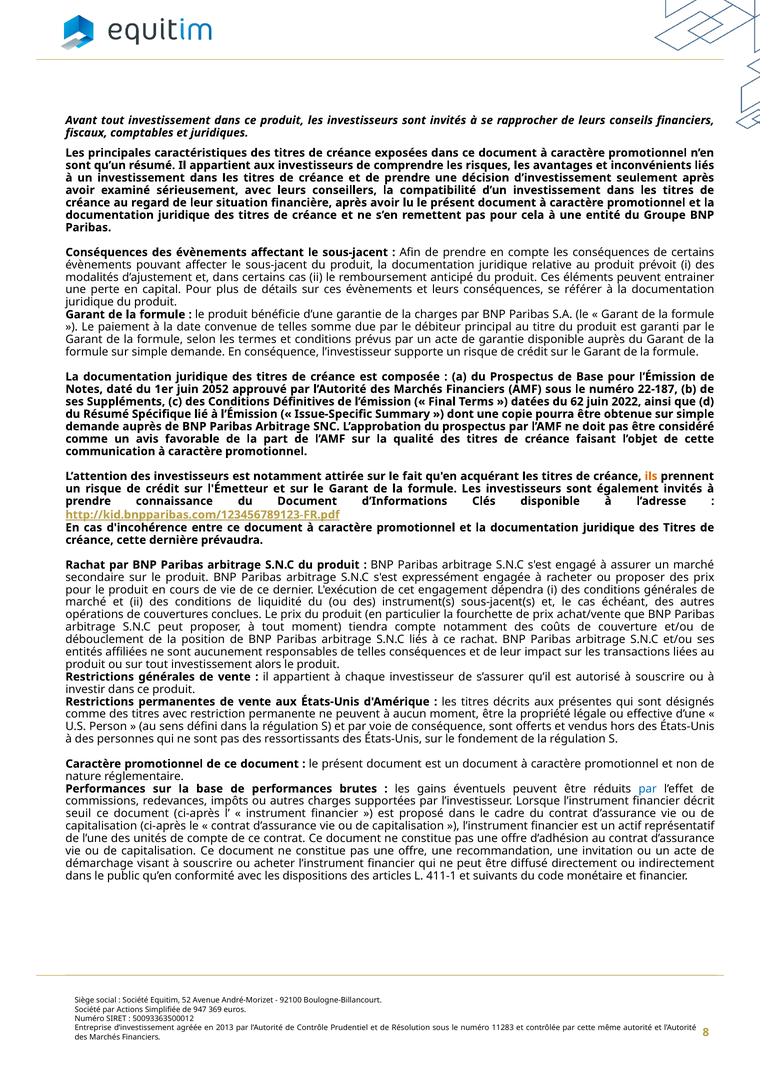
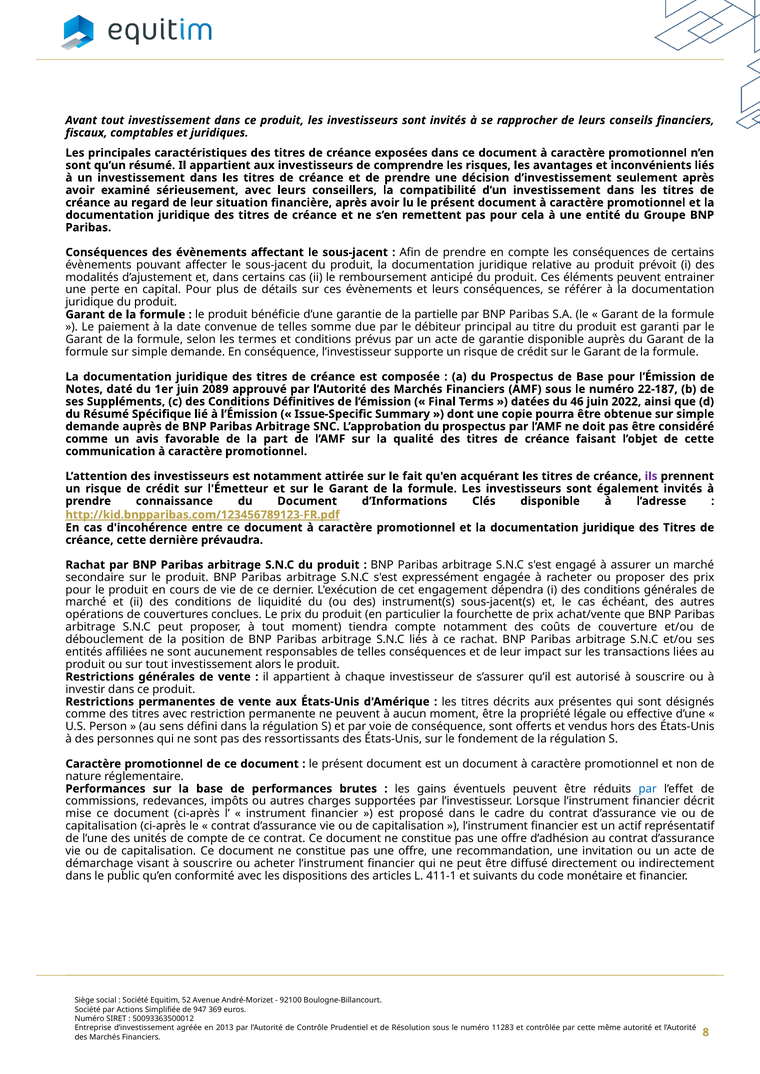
la charges: charges -> partielle
2052: 2052 -> 2089
62: 62 -> 46
ils colour: orange -> purple
seuil: seuil -> mise
